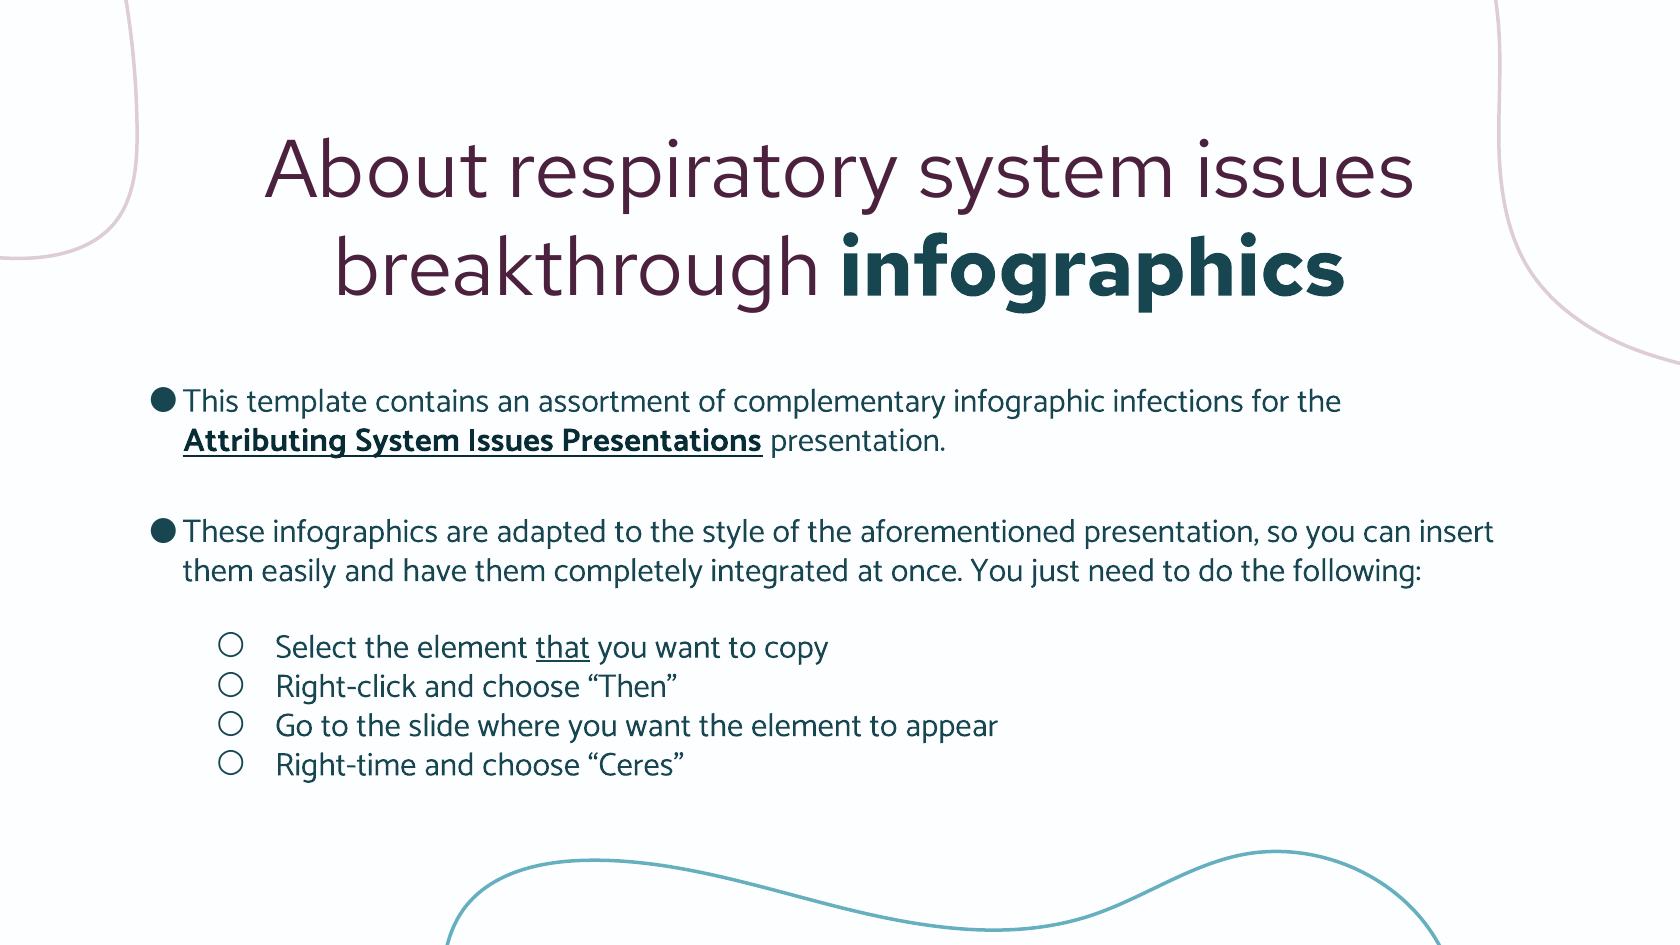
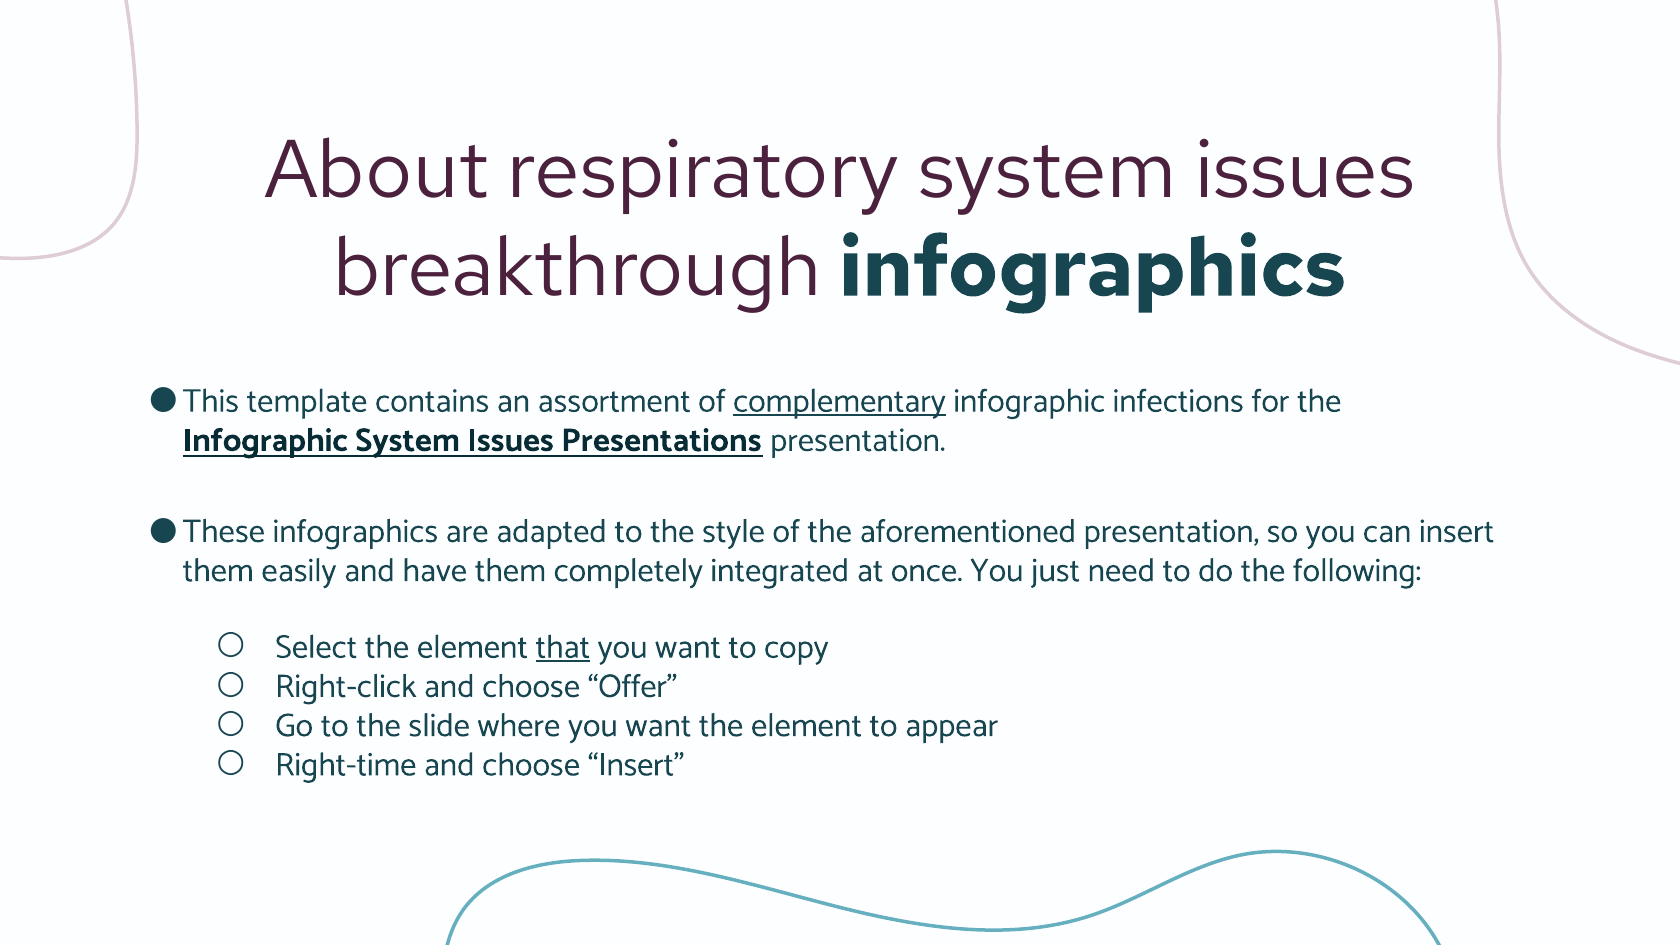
complementary underline: none -> present
Attributing at (265, 440): Attributing -> Infographic
Then: Then -> Offer
choose Ceres: Ceres -> Insert
